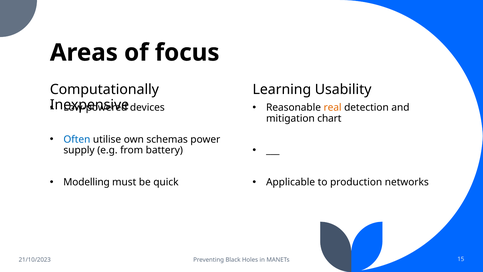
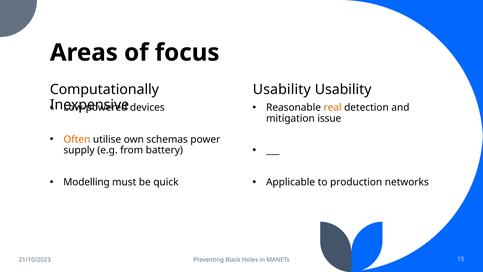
Learning at (282, 90): Learning -> Usability
chart: chart -> issue
Often colour: blue -> orange
